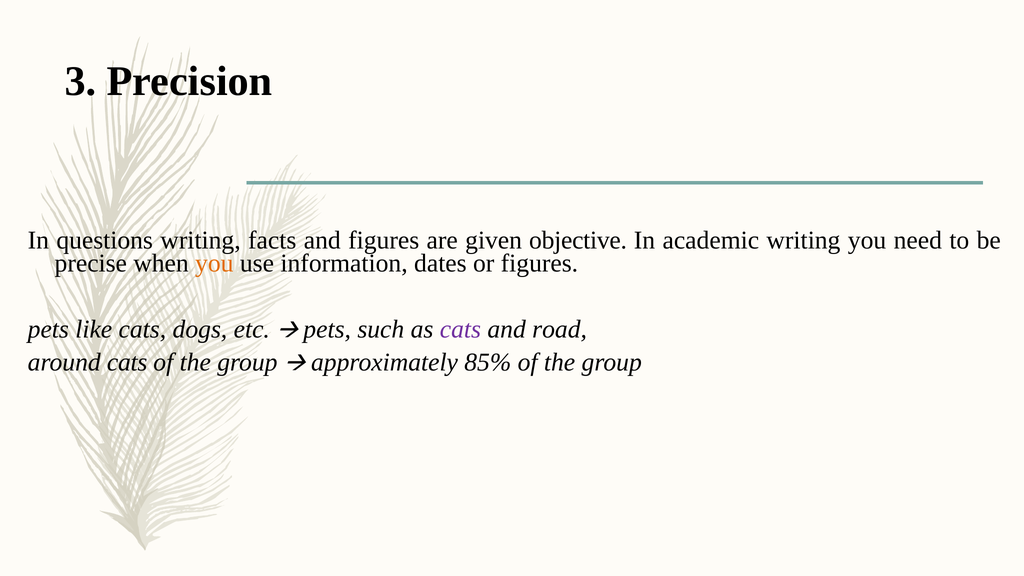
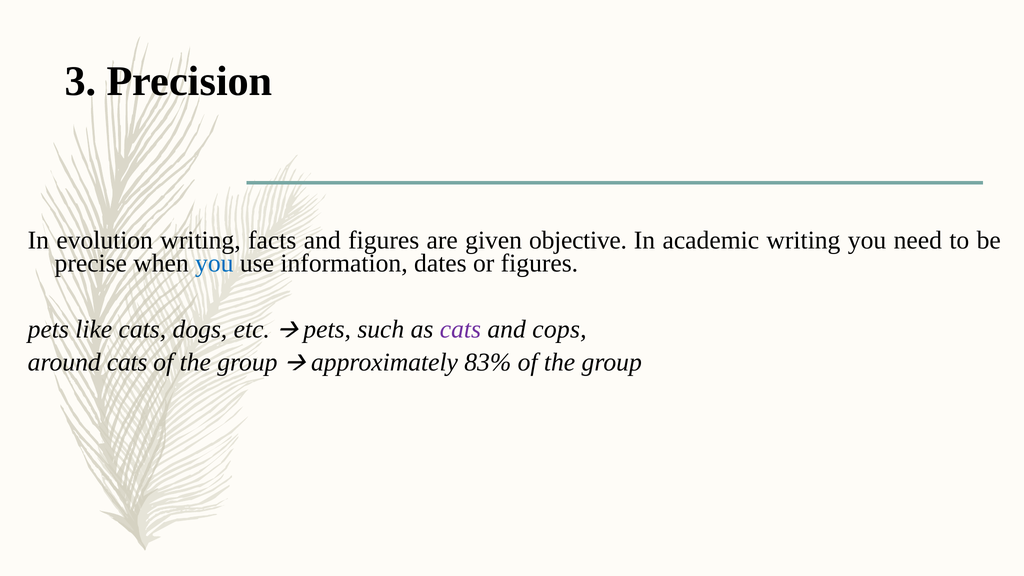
questions: questions -> evolution
you at (214, 263) colour: orange -> blue
road: road -> cops
85%: 85% -> 83%
